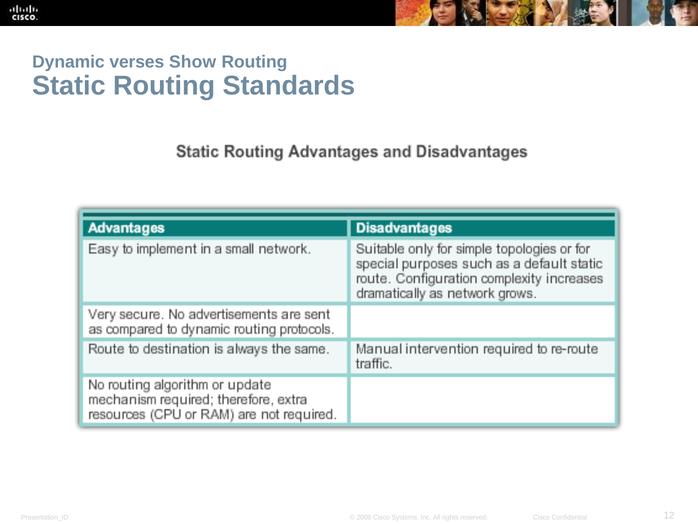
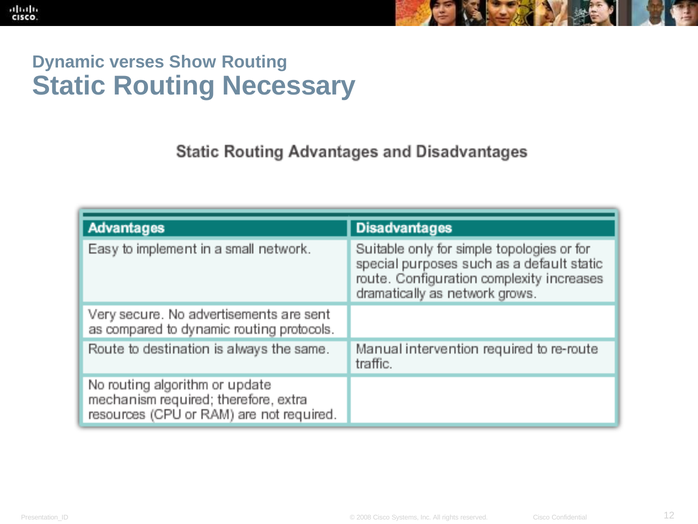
Standards: Standards -> Necessary
